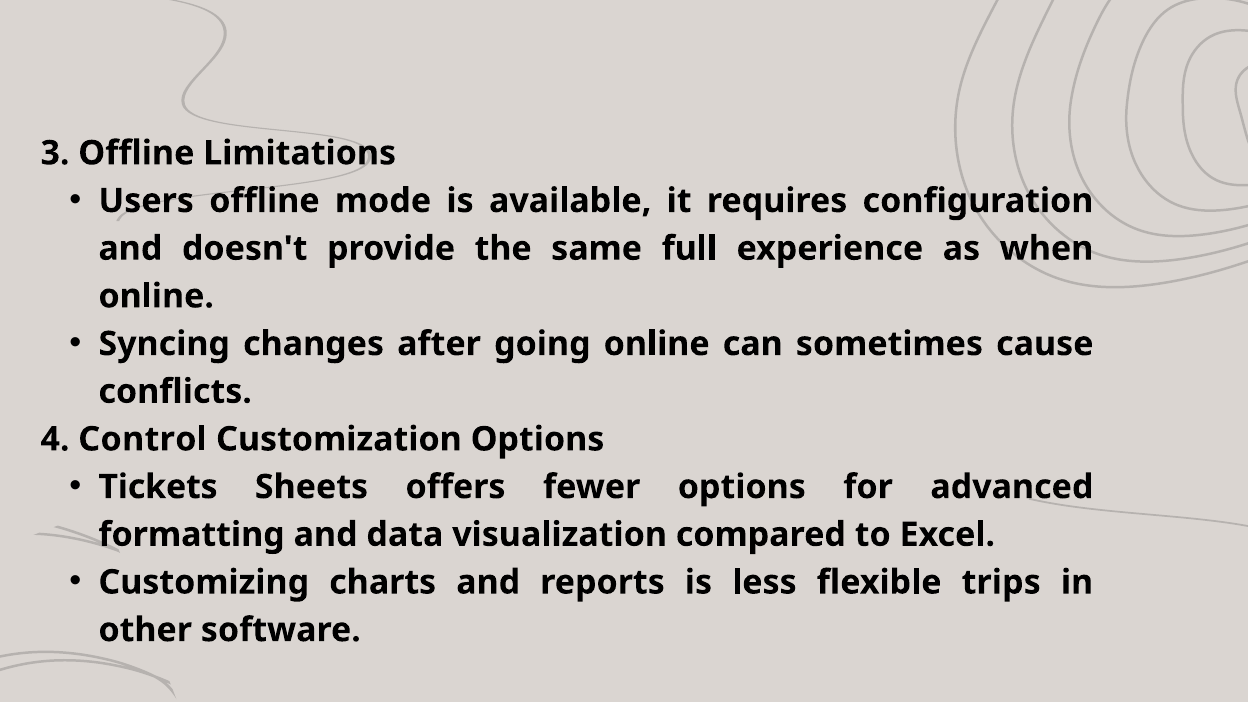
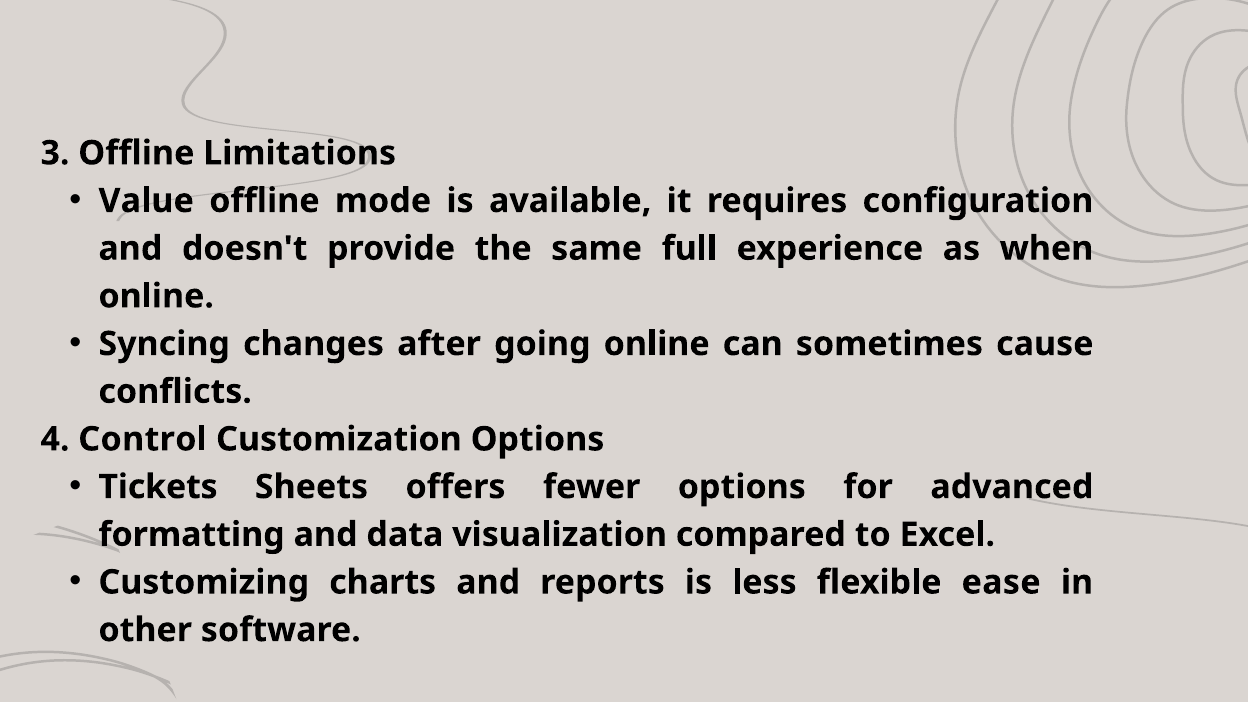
Users: Users -> Value
trips: trips -> ease
